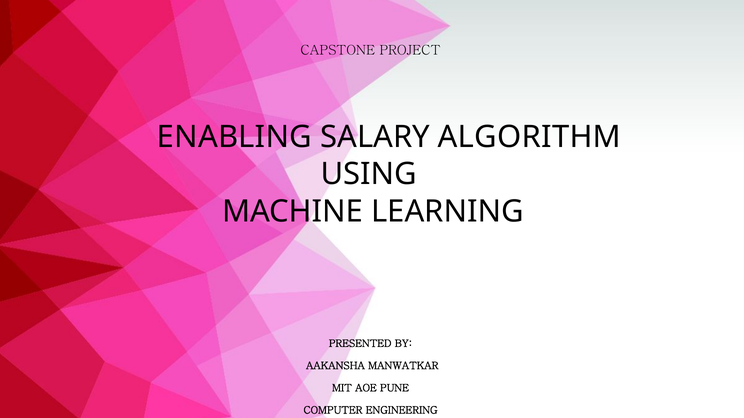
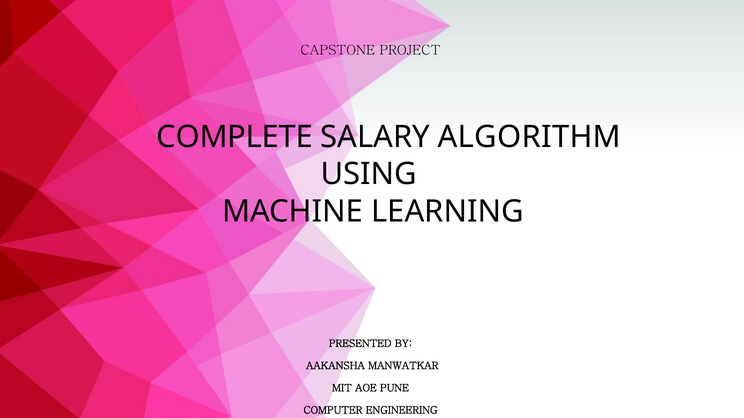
ENABLING: ENABLING -> COMPLETE
